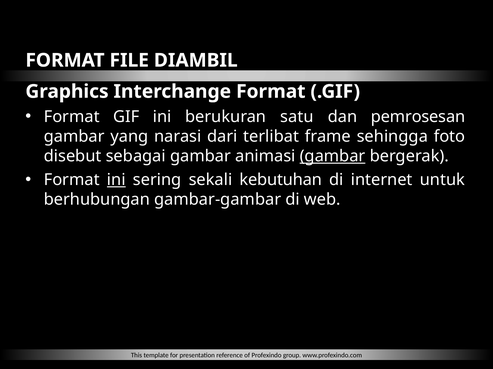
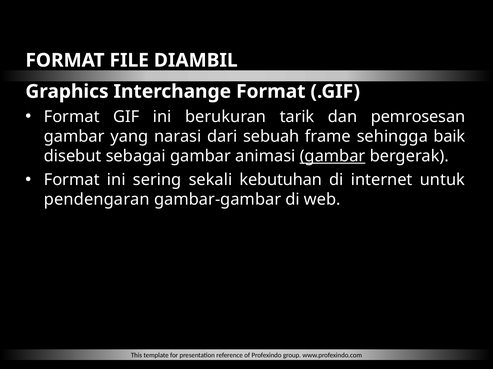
satu: satu -> tarik
terlibat: terlibat -> sebuah
foto: foto -> baik
ini at (116, 180) underline: present -> none
berhubungan: berhubungan -> pendengaran
